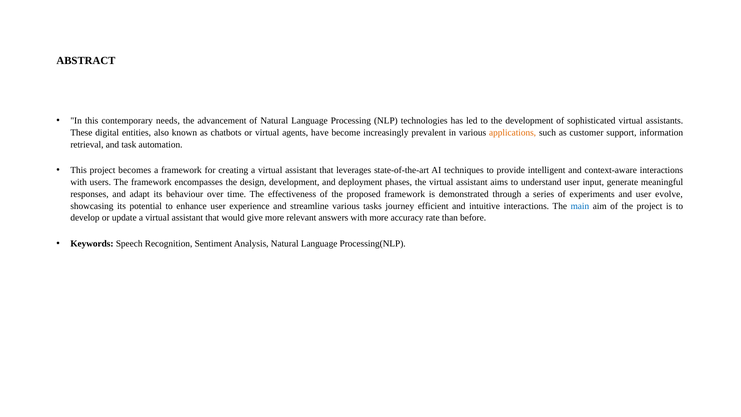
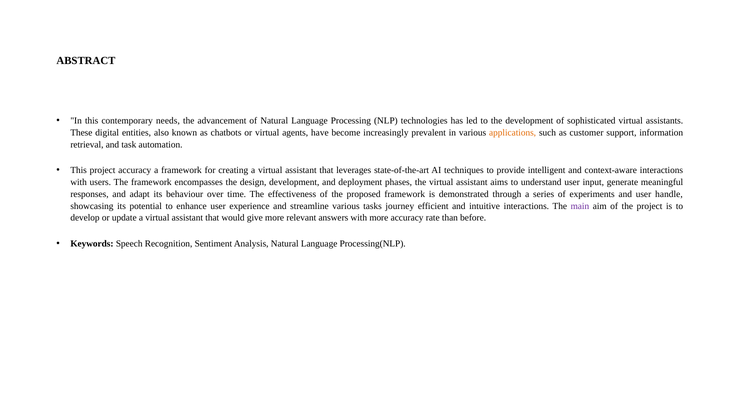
project becomes: becomes -> accuracy
evolve: evolve -> handle
main colour: blue -> purple
